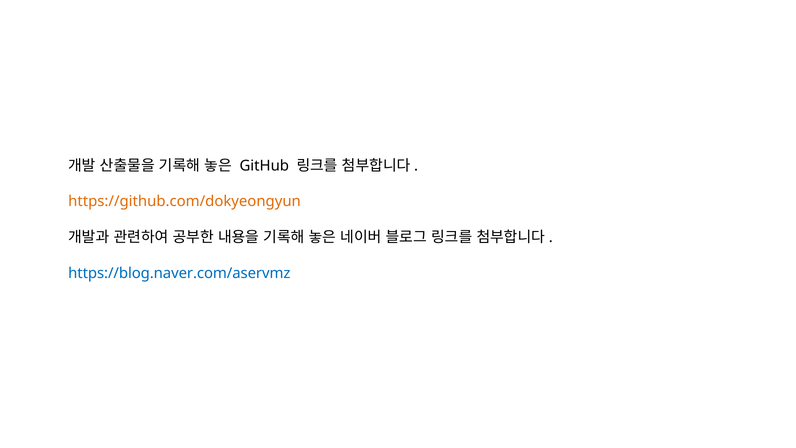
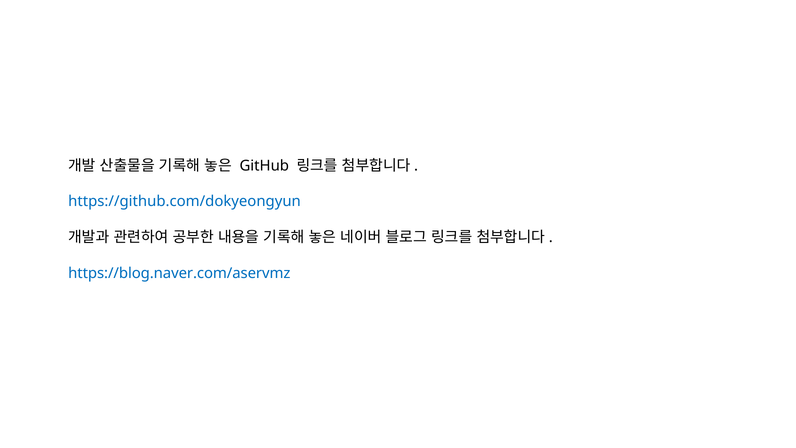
https://github.com/dokyeongyun colour: orange -> blue
